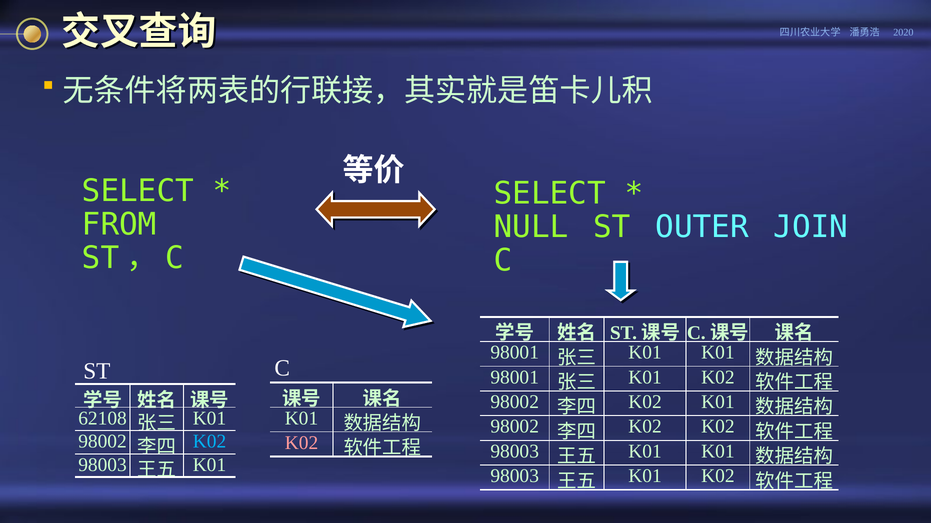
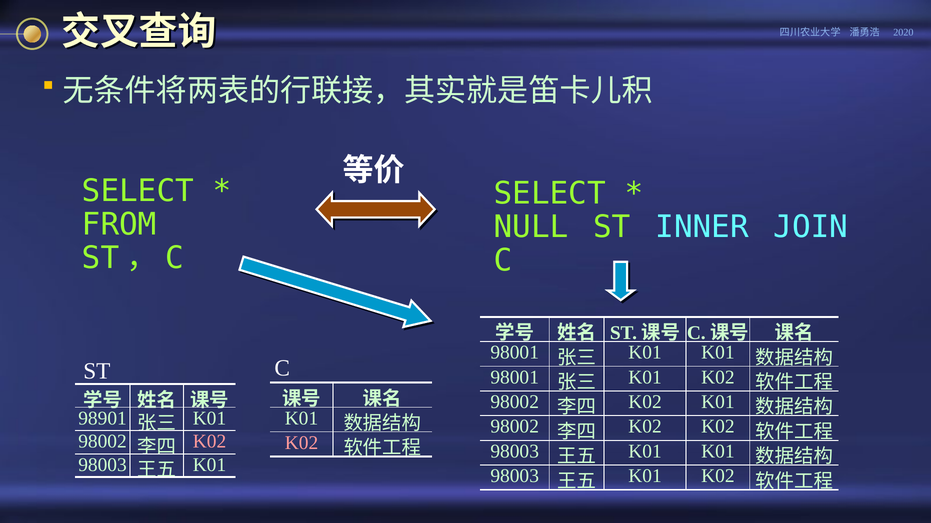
OUTER: OUTER -> INNER
62108: 62108 -> 98901
K02 at (209, 442) colour: light blue -> pink
